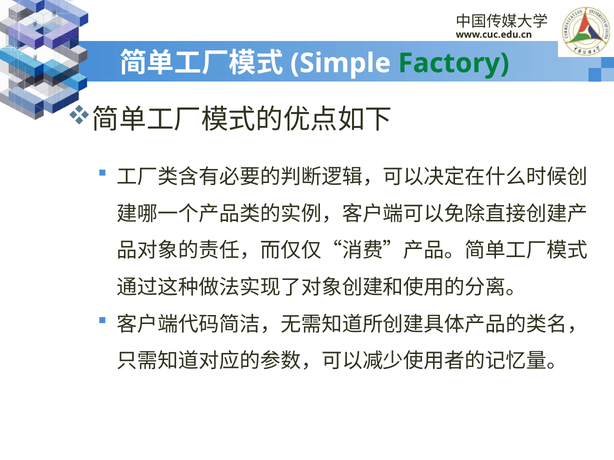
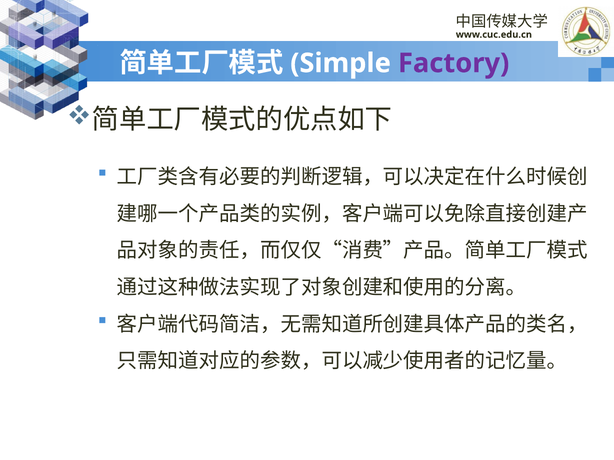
Factory colour: green -> purple
